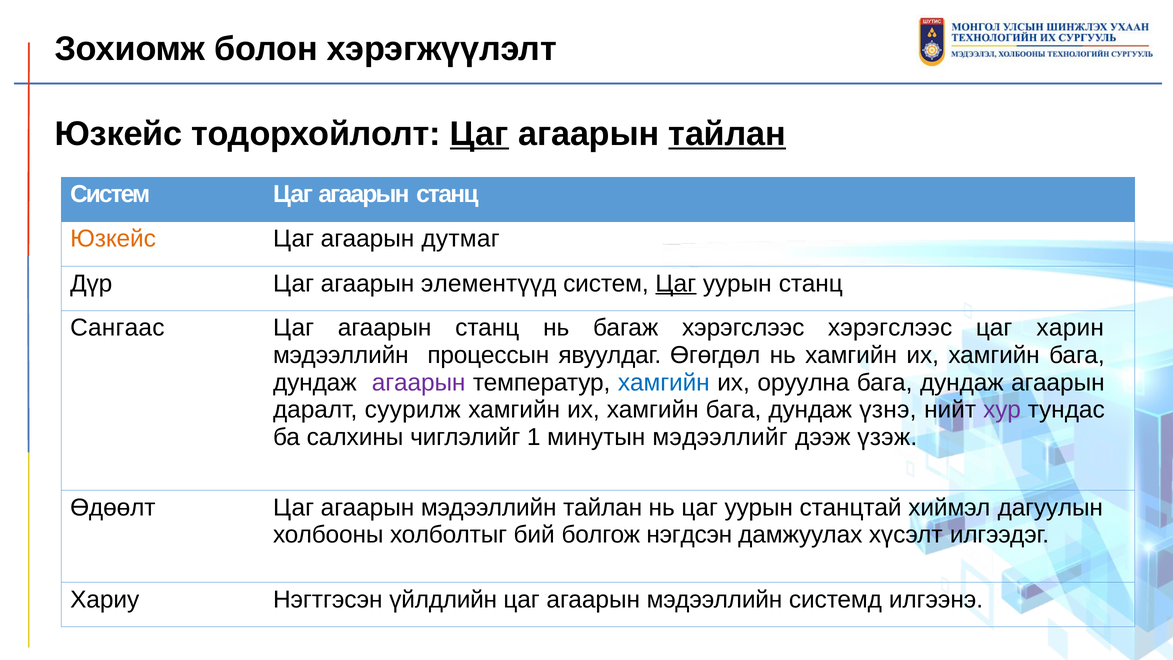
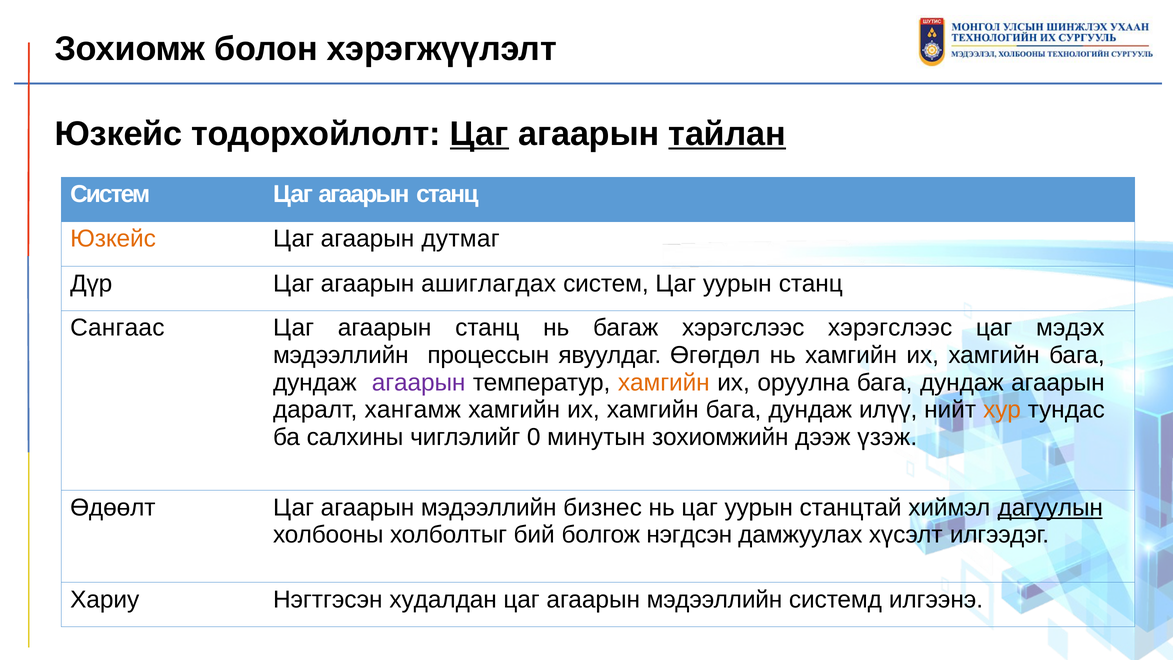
элементүүд: элементүүд -> ашиглагдах
Цаг at (676, 283) underline: present -> none
харин: харин -> мэдэх
хамгийн at (664, 382) colour: blue -> orange
суурилж: суурилж -> хангамж
үзнэ: үзнэ -> илүү
хур colour: purple -> orange
1: 1 -> 0
мэдээллийг: мэдээллийг -> зохиомжийн
мэдээллийн тайлан: тайлан -> бизнес
дагуулын underline: none -> present
үйлдлийн: үйлдлийн -> худалдан
